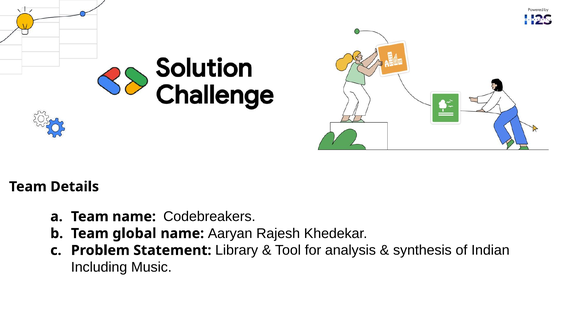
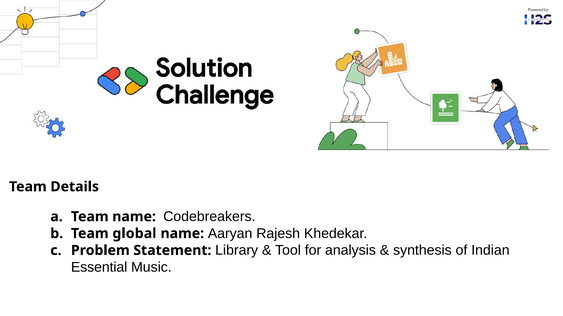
Including: Including -> Essential
